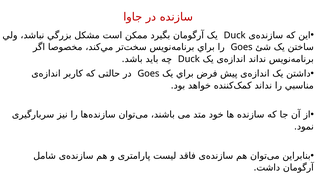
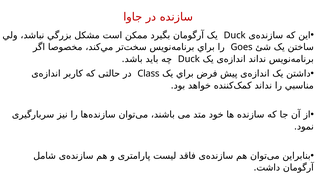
Goes at (148, 74): Goes -> Class
